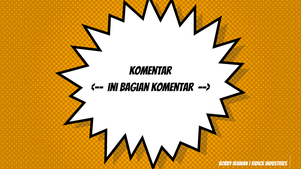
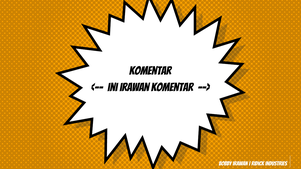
ini bagian: bagian -> irawan
